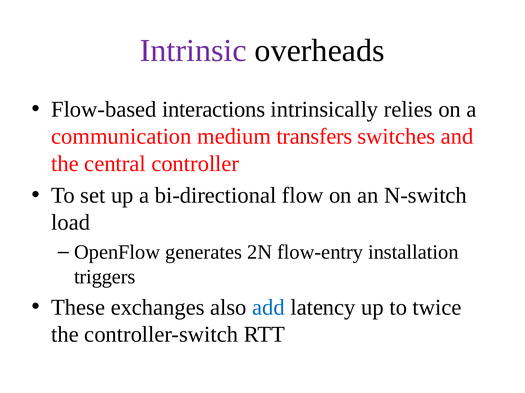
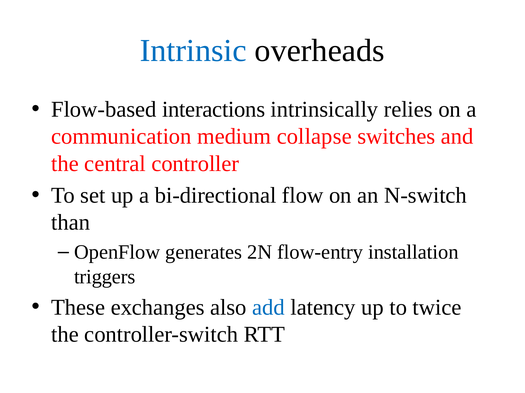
Intrinsic colour: purple -> blue
transfers: transfers -> collapse
load: load -> than
